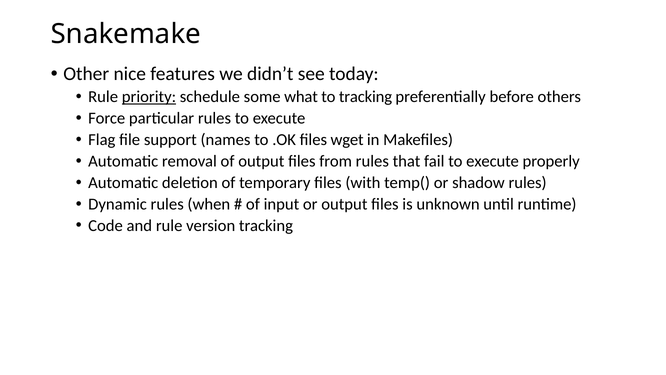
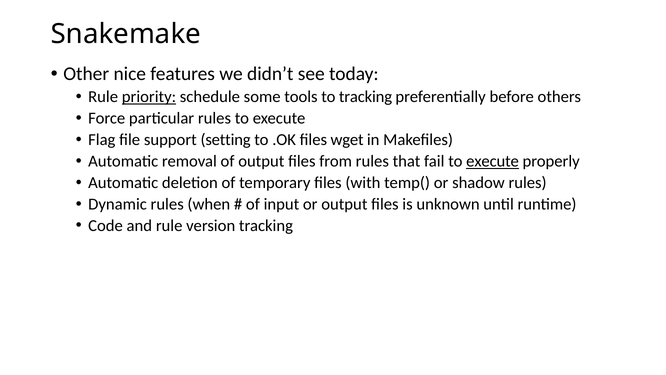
what: what -> tools
names: names -> setting
execute at (493, 161) underline: none -> present
